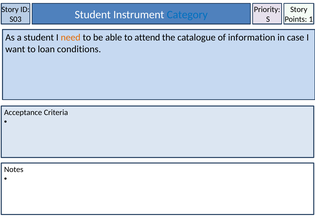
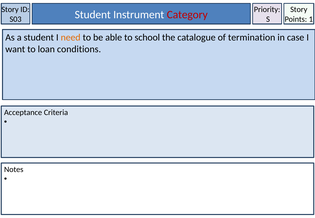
Category colour: blue -> red
attend: attend -> school
information: information -> termination
